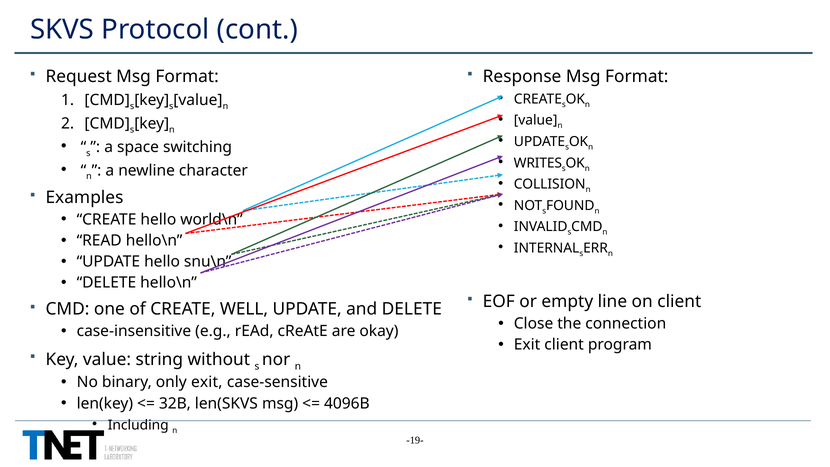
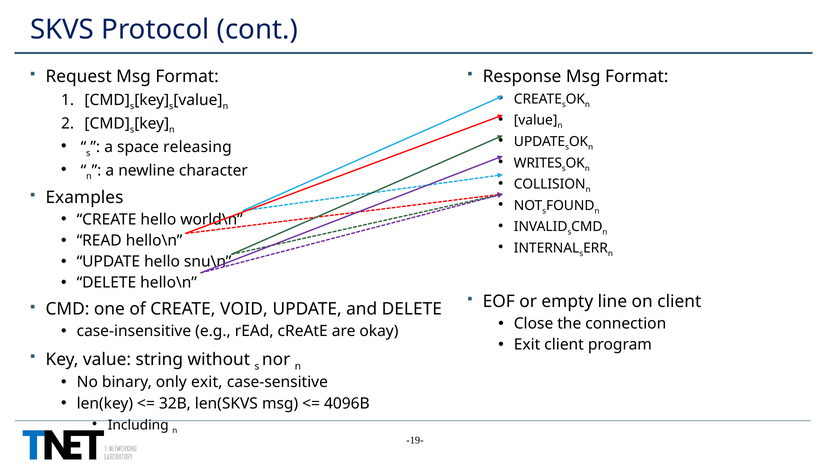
switching: switching -> releasing
WELL: WELL -> VOID
